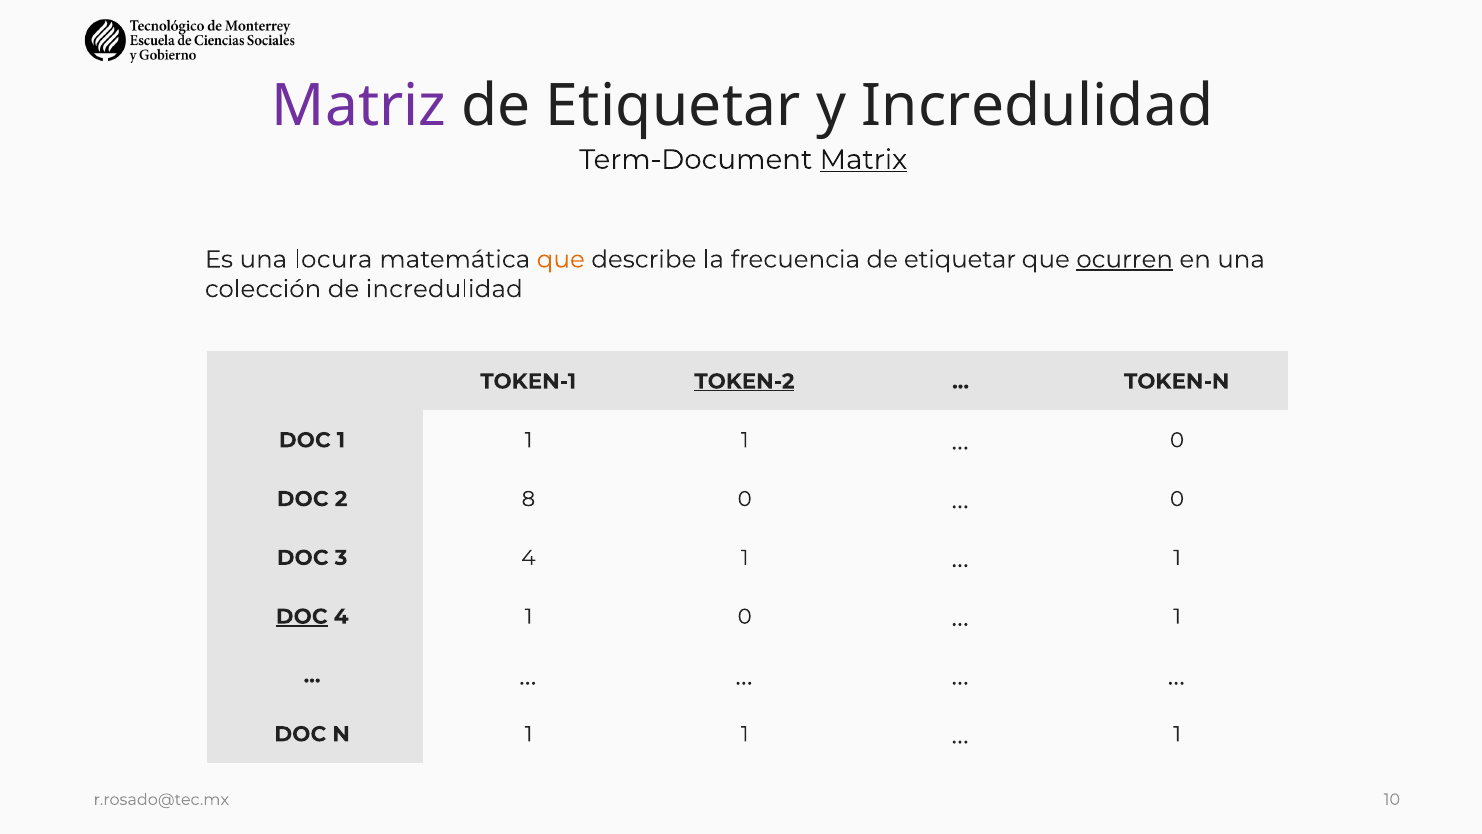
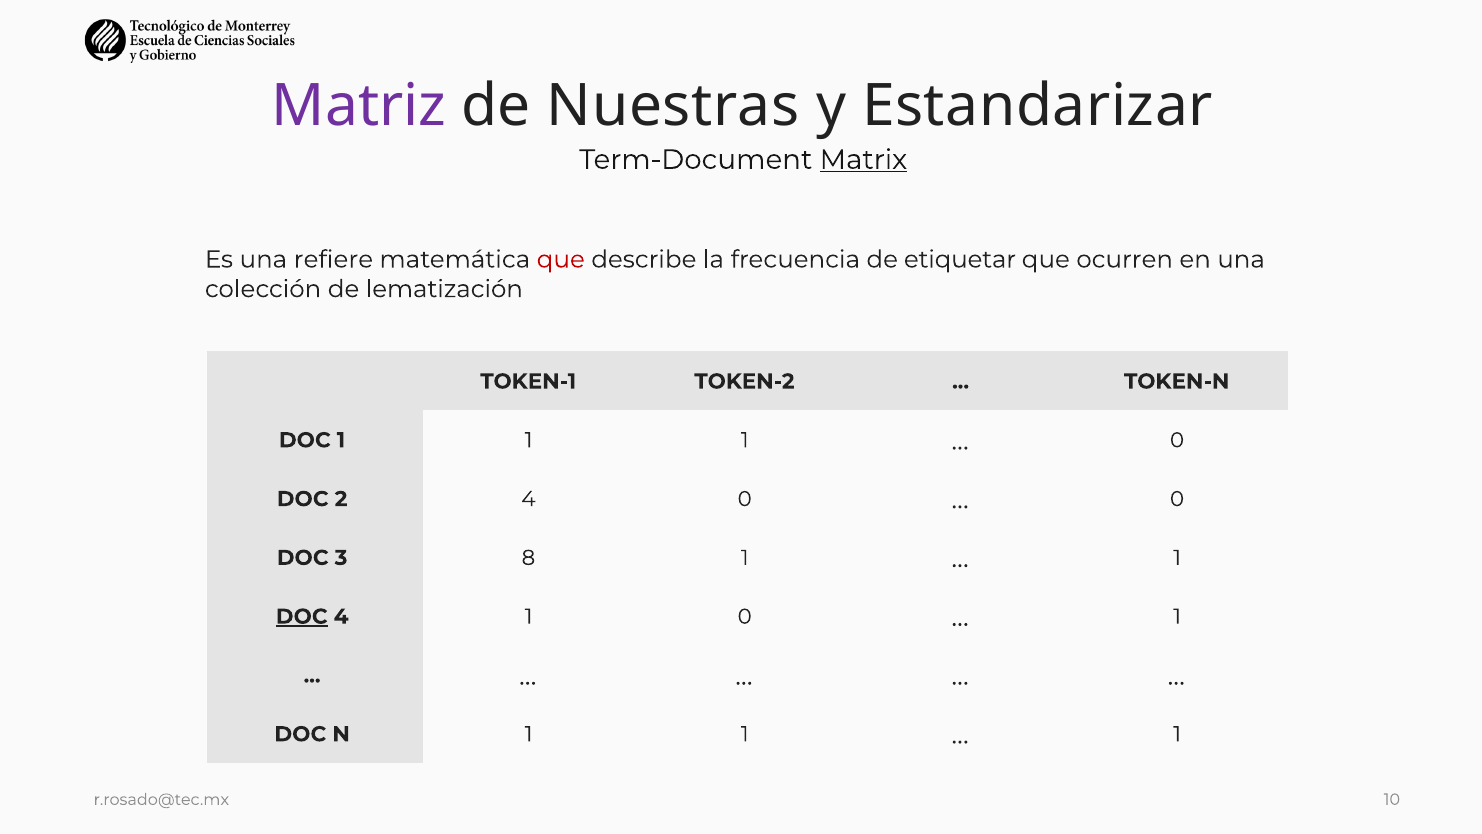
Etiquetar at (673, 106): Etiquetar -> Nuestras
y Incredulidad: Incredulidad -> Estandarizar
locura: locura -> refiere
que at (561, 259) colour: orange -> red
ocurren underline: present -> none
de incredulidad: incredulidad -> lematización
TOKEN-2 underline: present -> none
2 8: 8 -> 4
3 4: 4 -> 8
